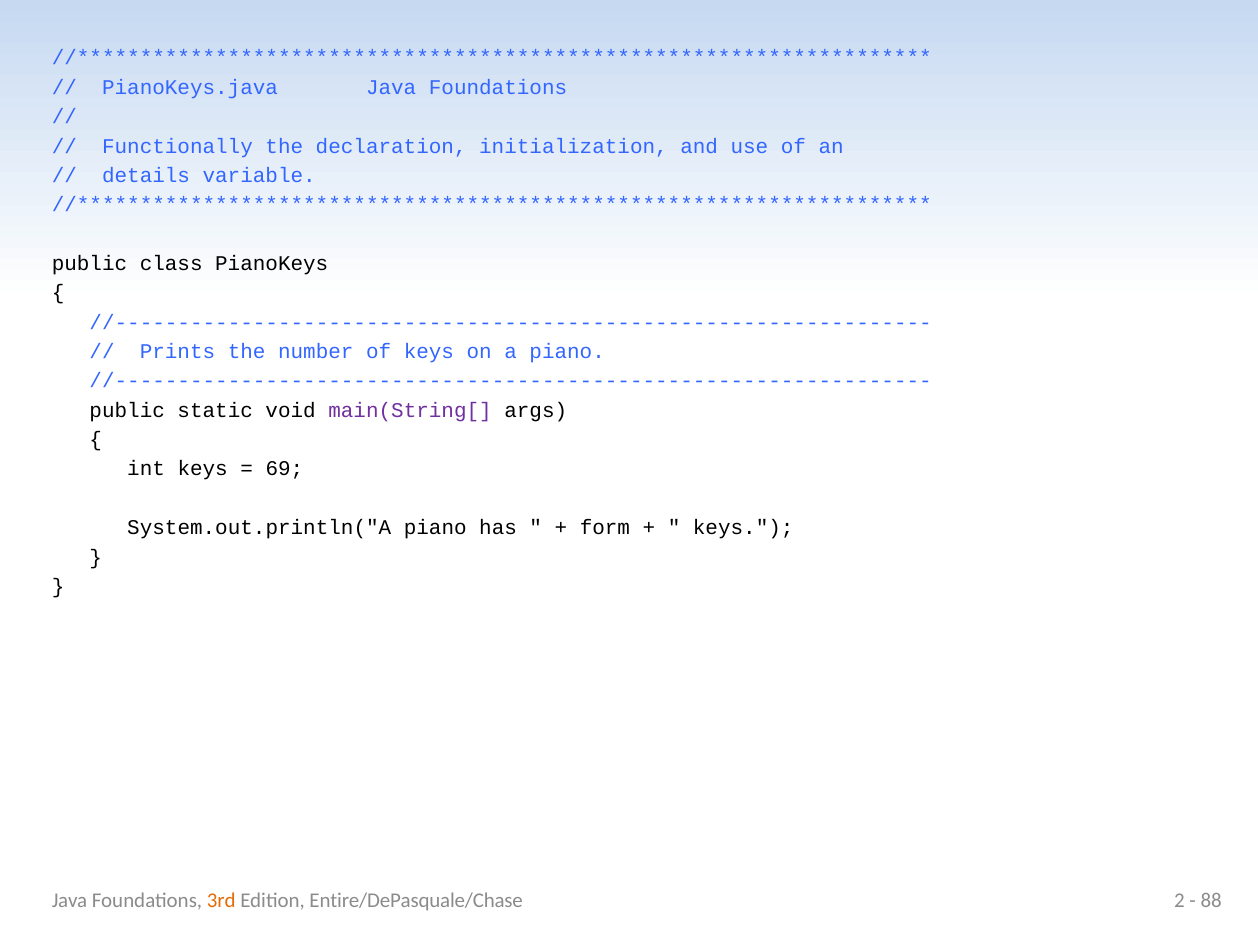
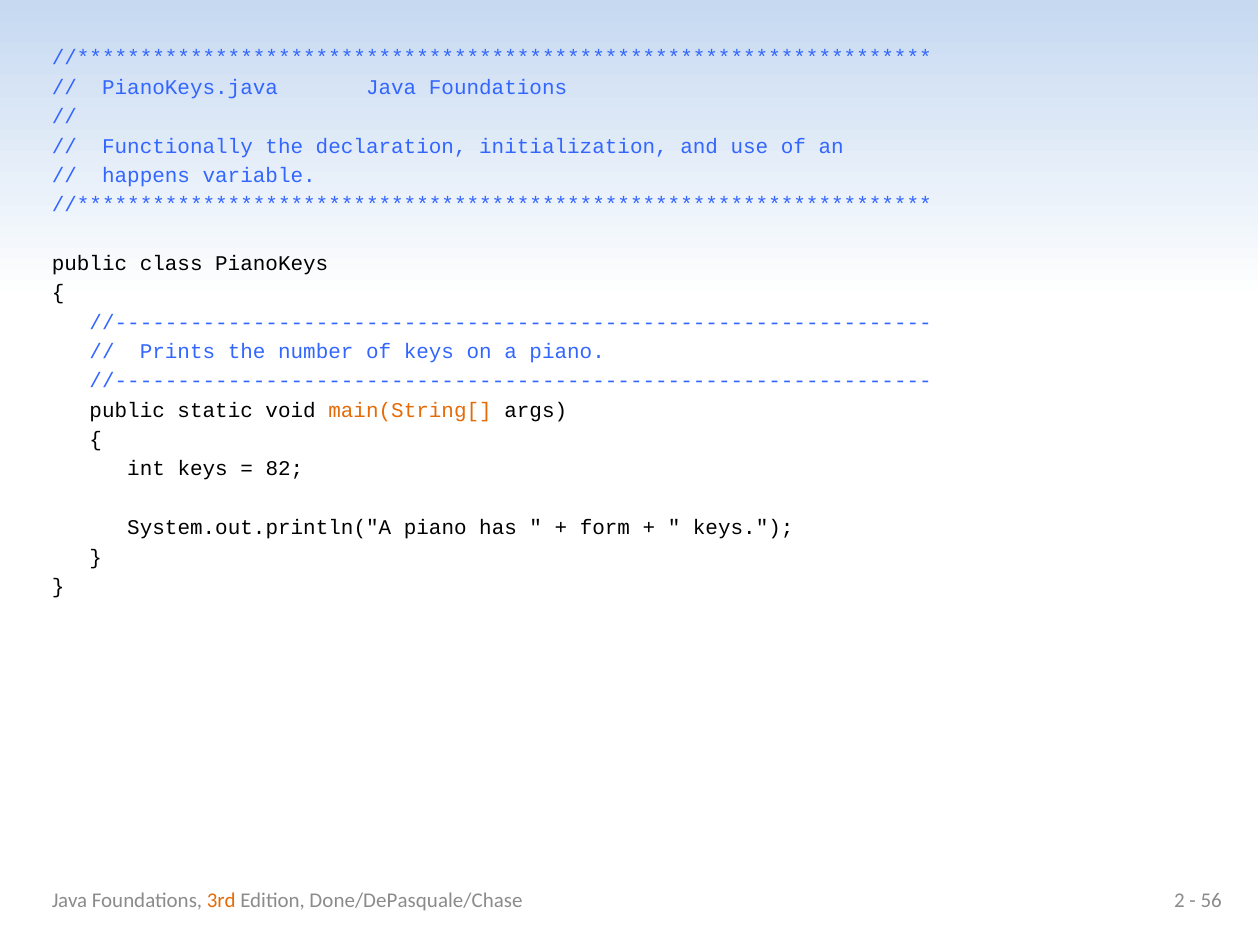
details: details -> happens
main(String[ colour: purple -> orange
69: 69 -> 82
Entire/DePasquale/Chase: Entire/DePasquale/Chase -> Done/DePasquale/Chase
88: 88 -> 56
